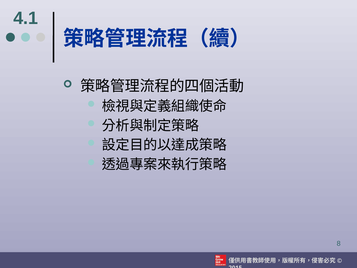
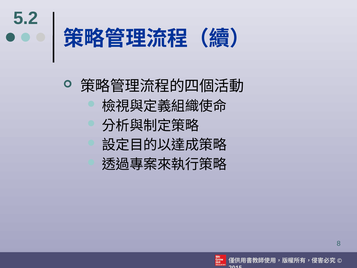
4.1: 4.1 -> 5.2
